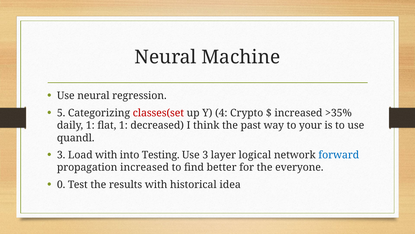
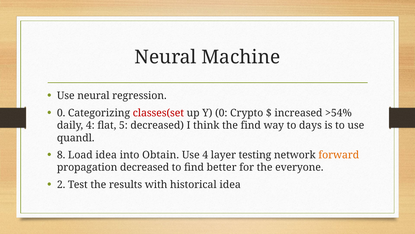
5 at (61, 113): 5 -> 0
Y 4: 4 -> 0
>35%: >35% -> >54%
daily 1: 1 -> 4
flat 1: 1 -> 5
the past: past -> find
your: your -> days
3 at (61, 155): 3 -> 8
Load with: with -> idea
Testing: Testing -> Obtain
Use 3: 3 -> 4
logical: logical -> testing
forward colour: blue -> orange
propagation increased: increased -> decreased
0: 0 -> 2
